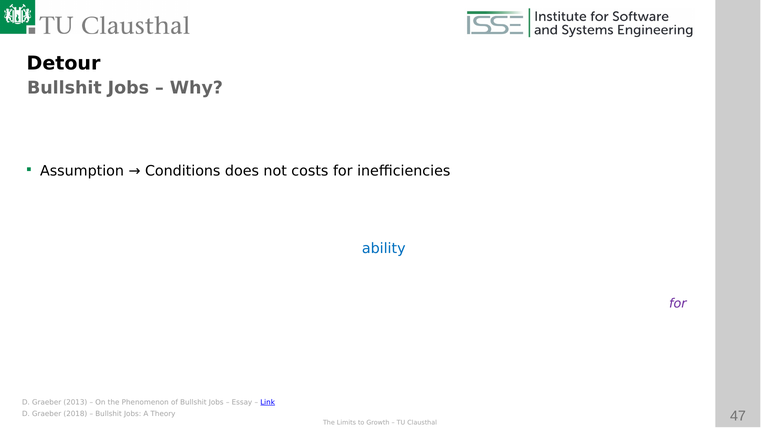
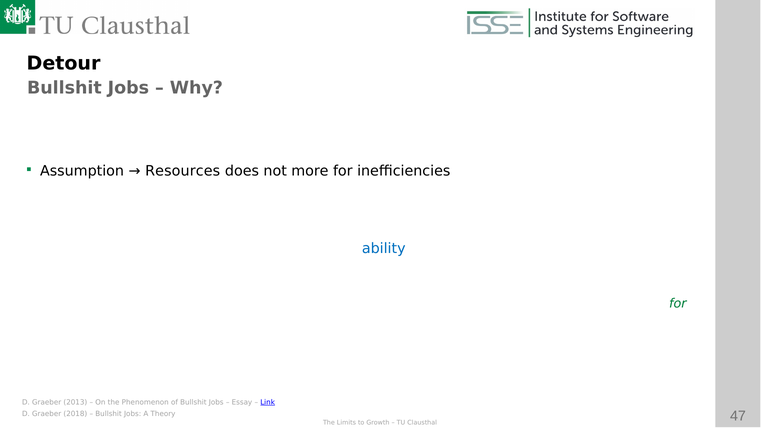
Conditions: Conditions -> Resources
costs: costs -> more
for at (678, 304) colour: purple -> green
